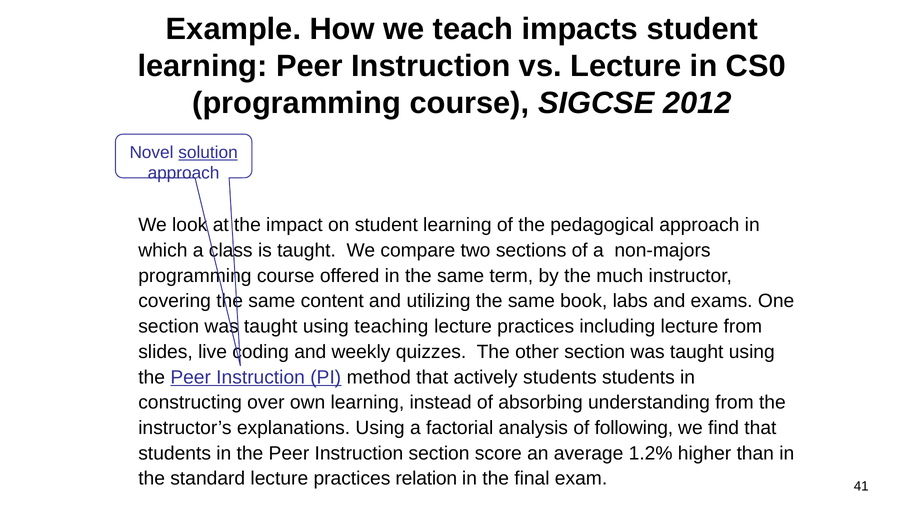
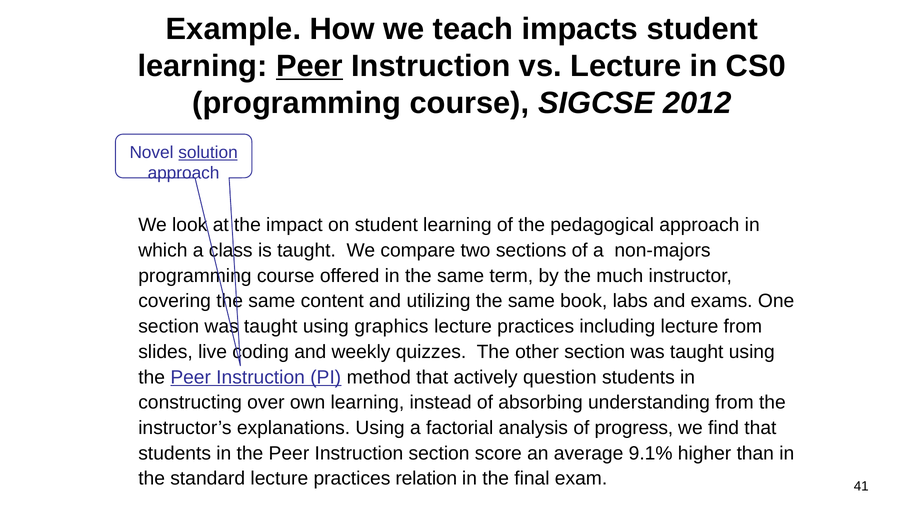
Peer at (309, 66) underline: none -> present
teaching: teaching -> graphics
actively students: students -> question
following: following -> progress
1.2%: 1.2% -> 9.1%
